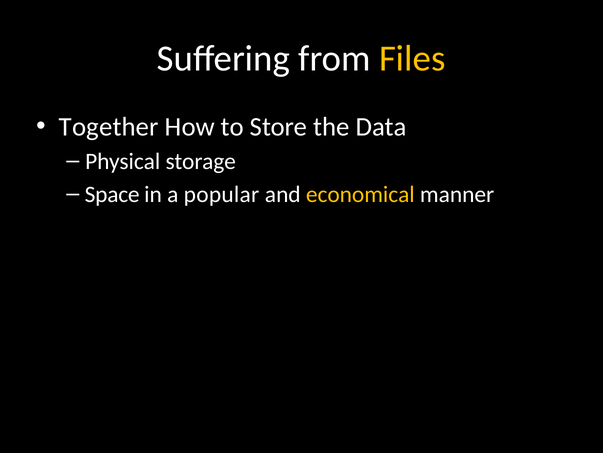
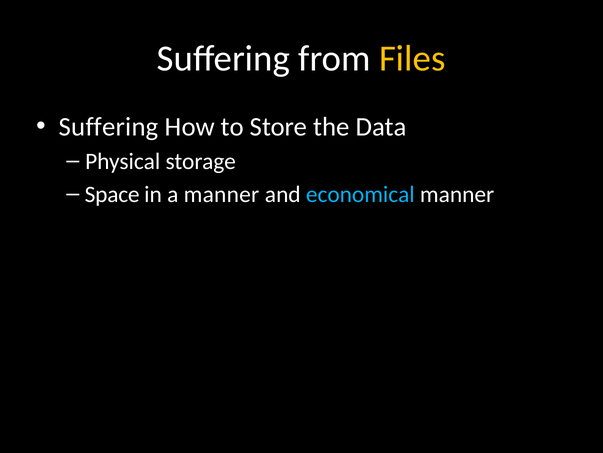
Together at (109, 126): Together -> Suffering
a popular: popular -> manner
economical colour: yellow -> light blue
